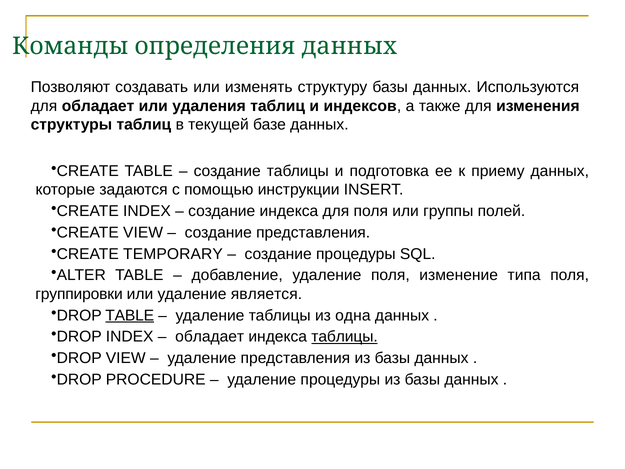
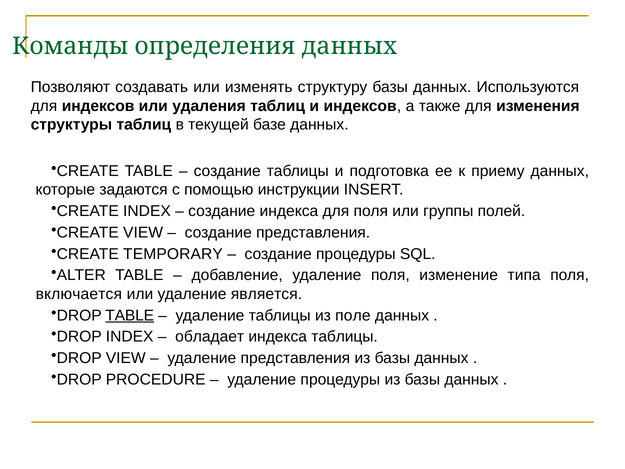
для обладает: обладает -> индексов
группировки: группировки -> включается
одна: одна -> поле
таблицы at (345, 337) underline: present -> none
